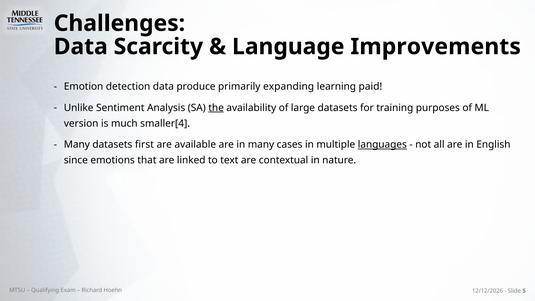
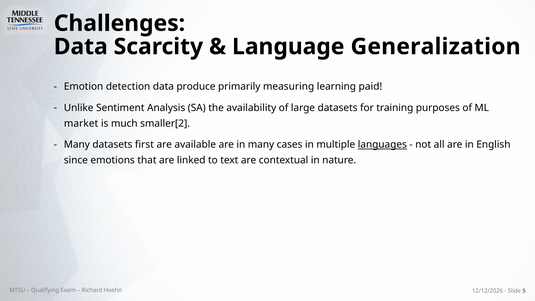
Improvements: Improvements -> Generalization
expanding: expanding -> measuring
the underline: present -> none
version: version -> market
smaller[4: smaller[4 -> smaller[2
